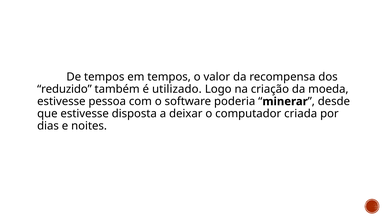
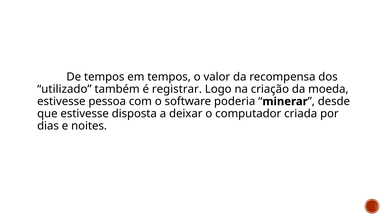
reduzido: reduzido -> utilizado
utilizado: utilizado -> registrar
